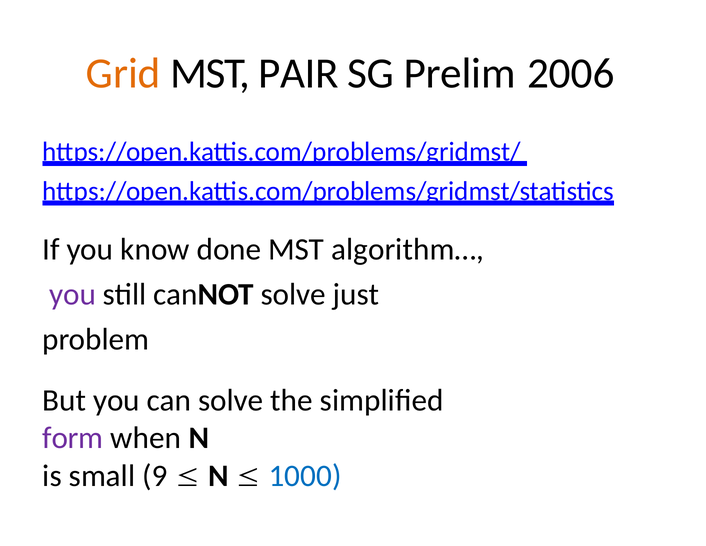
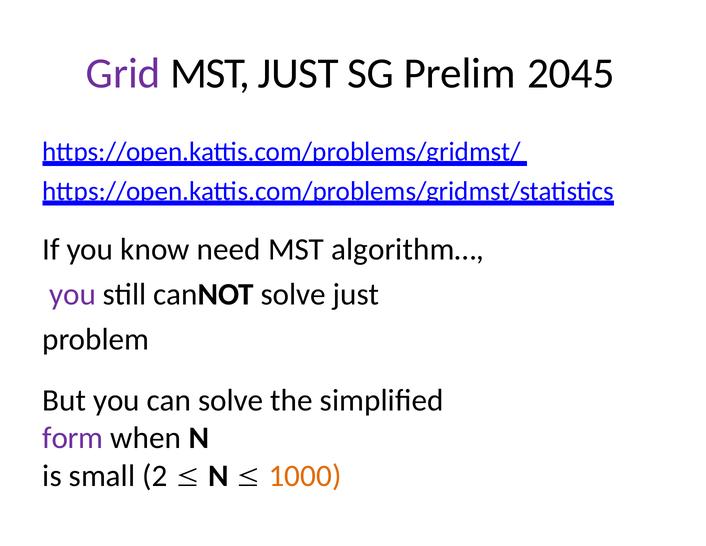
Grid colour: orange -> purple
MST PAIR: PAIR -> JUST
2006: 2006 -> 2045
done: done -> need
9: 9 -> 2
1000 colour: blue -> orange
